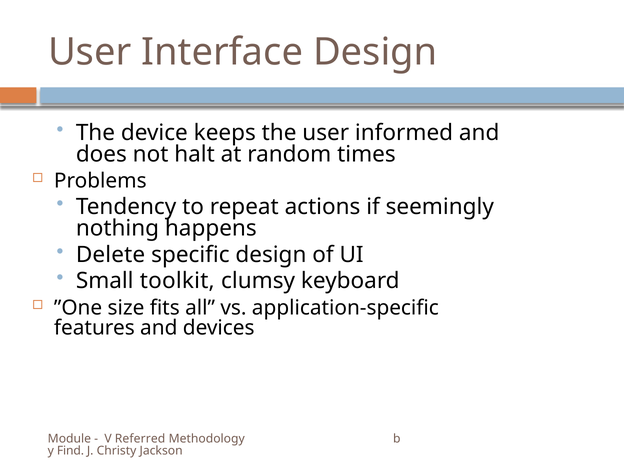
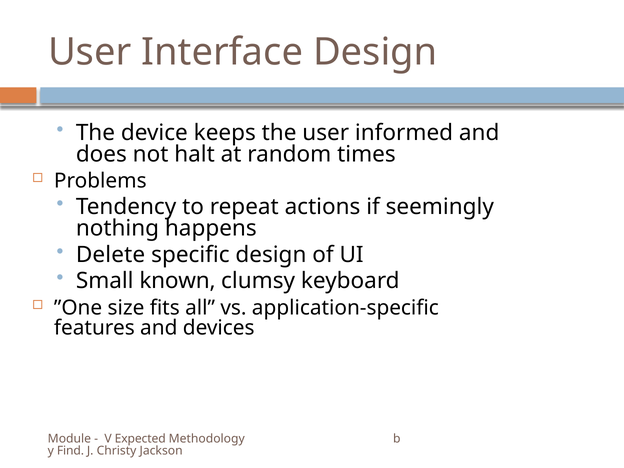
toolkit: toolkit -> known
Referred: Referred -> Expected
